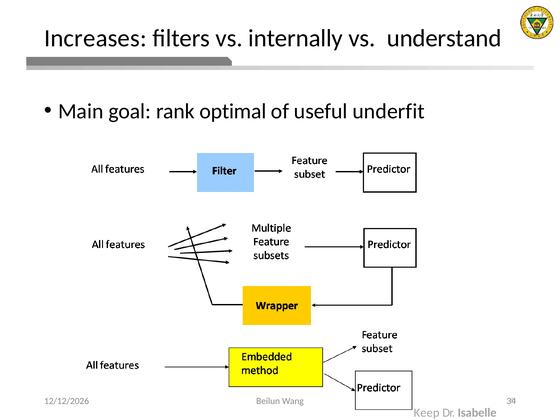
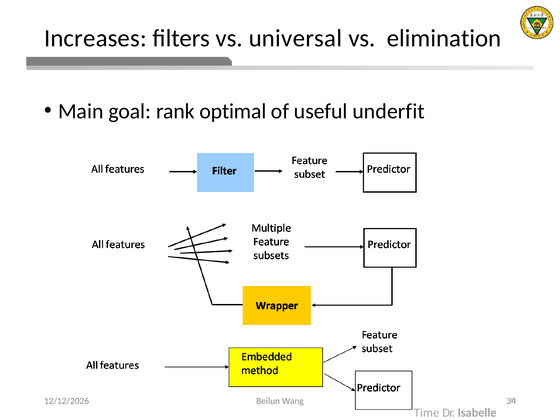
internally: internally -> universal
understand: understand -> elimination
Keep: Keep -> Time
